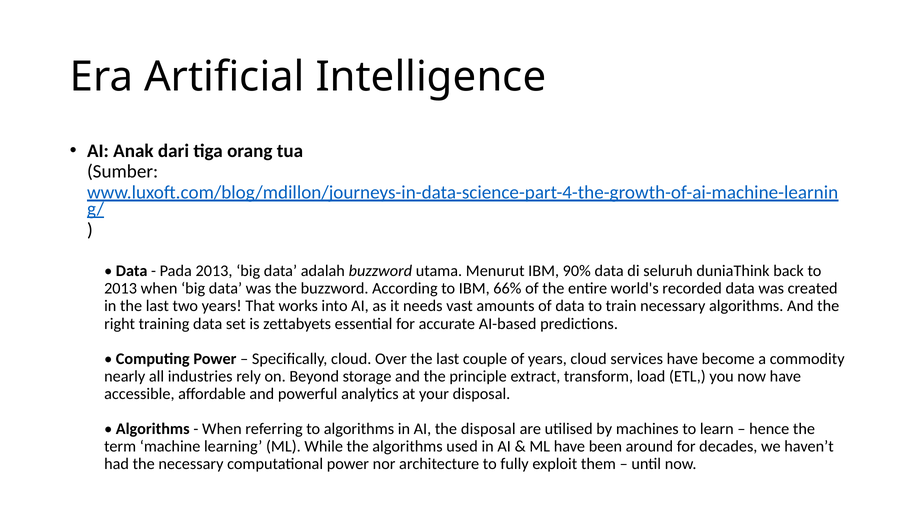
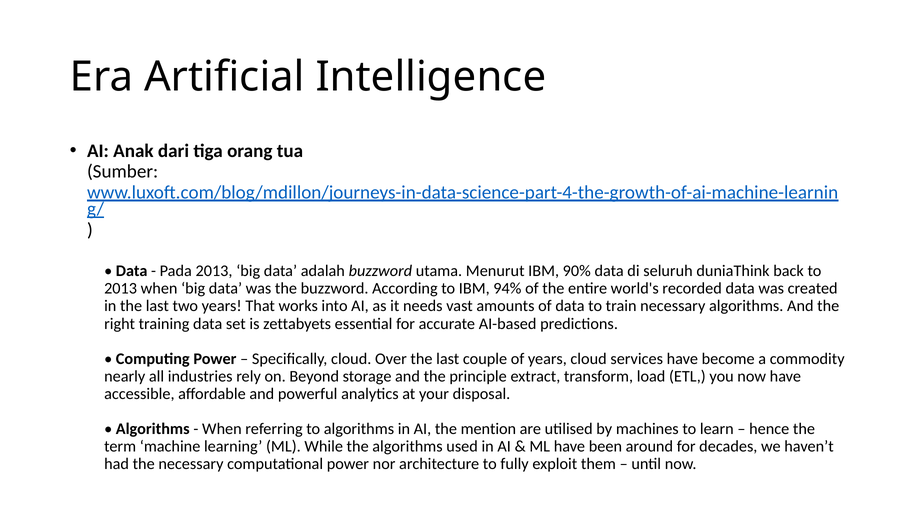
66%: 66% -> 94%
the disposal: disposal -> mention
